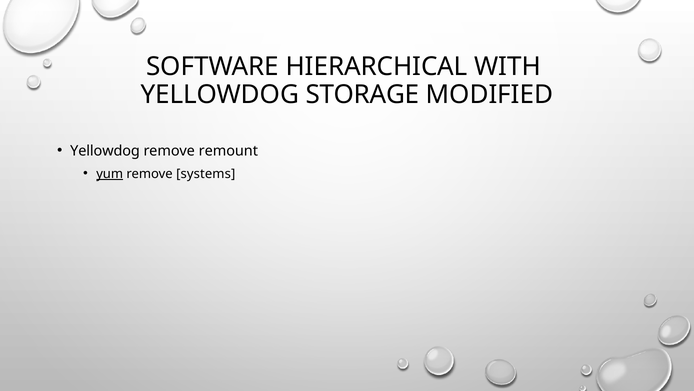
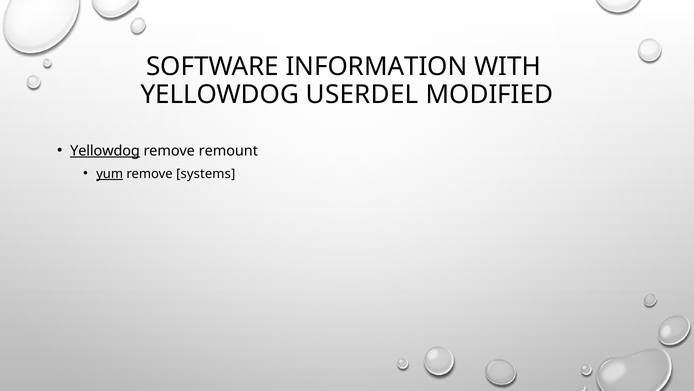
HIERARCHICAL: HIERARCHICAL -> INFORMATION
STORAGE: STORAGE -> USERDEL
Yellowdog at (105, 150) underline: none -> present
